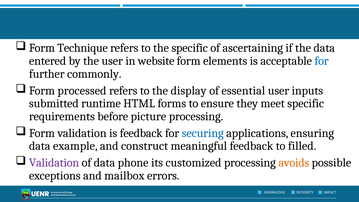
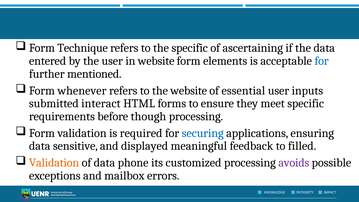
commonly: commonly -> mentioned
processed: processed -> whenever
the display: display -> website
runtime: runtime -> interact
picture: picture -> though
is feedback: feedback -> required
example: example -> sensitive
construct: construct -> displayed
Validation at (54, 163) colour: purple -> orange
avoids colour: orange -> purple
